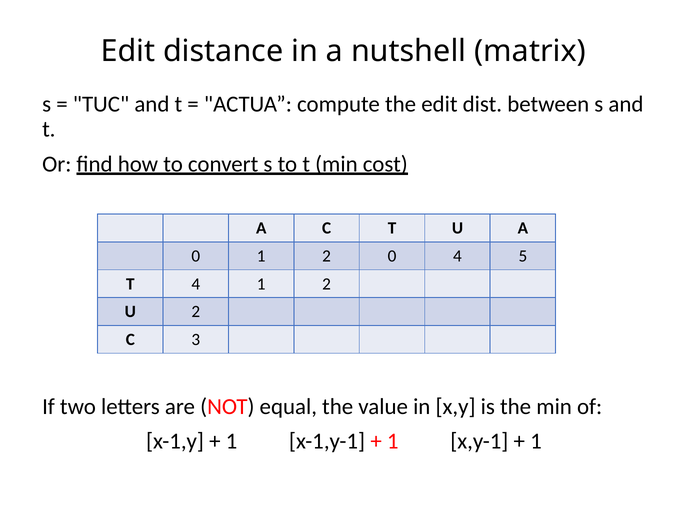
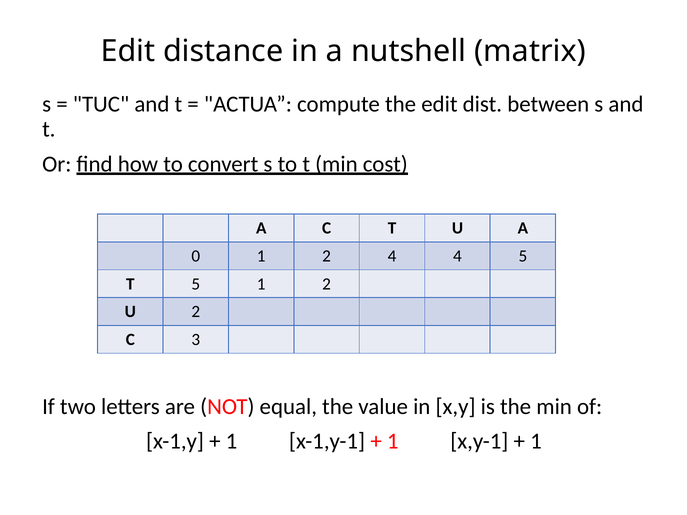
2 0: 0 -> 4
T 4: 4 -> 5
